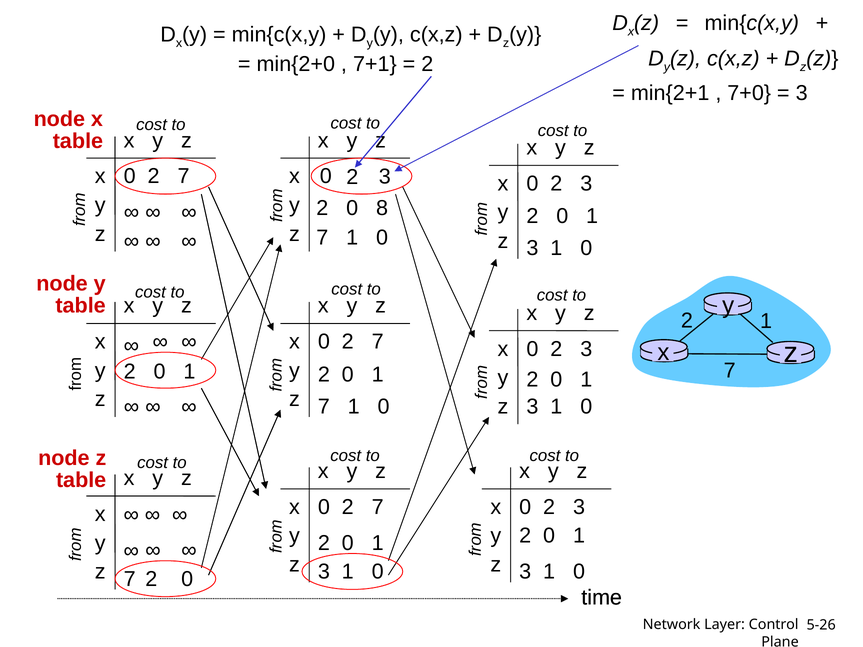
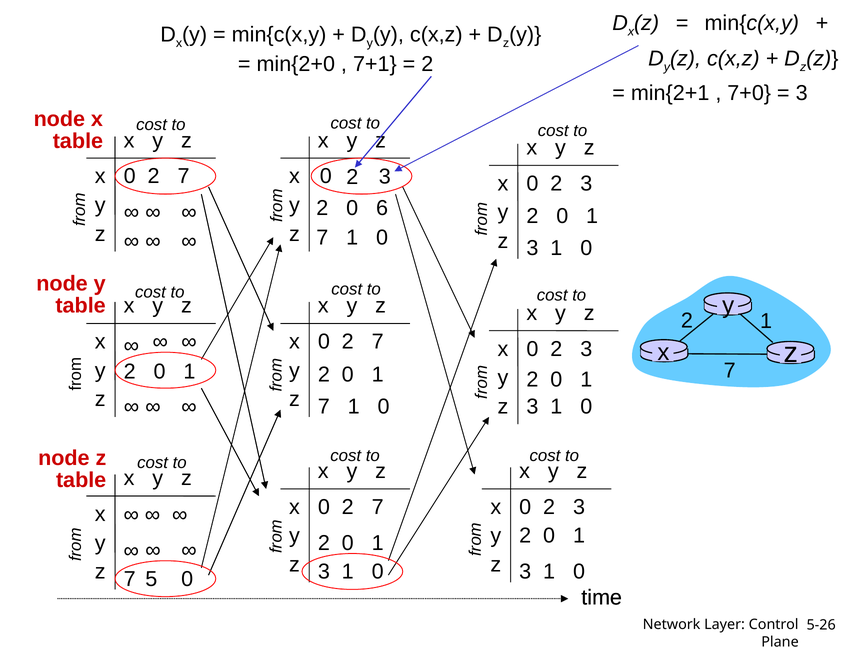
8: 8 -> 6
7 2: 2 -> 5
